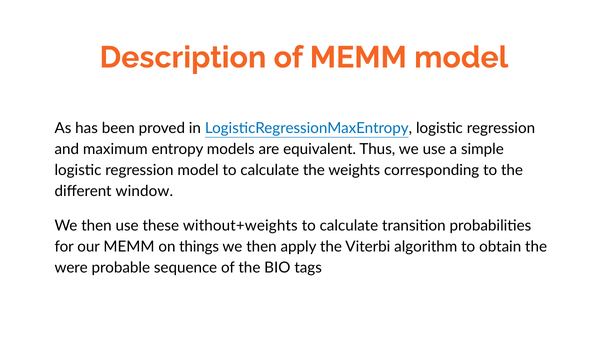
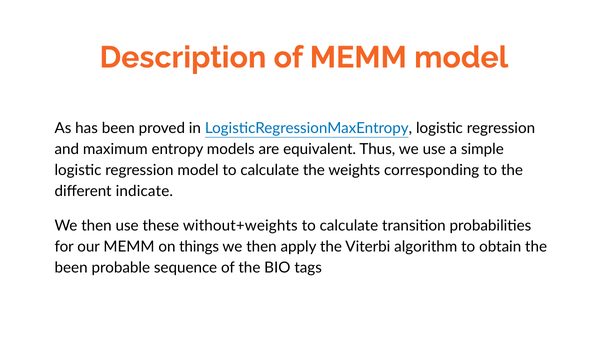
window: window -> indicate
were at (71, 268): were -> been
